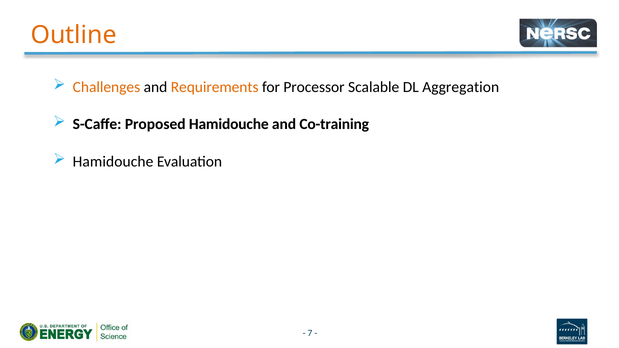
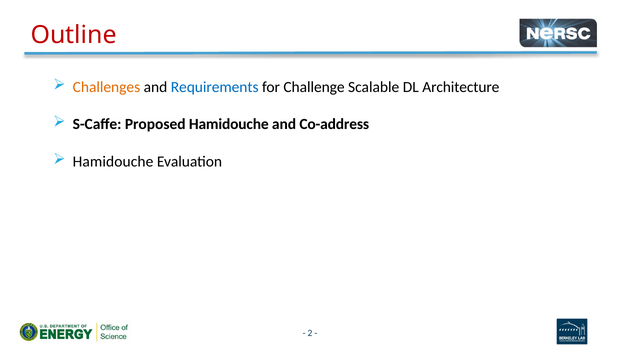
Outline colour: orange -> red
Requirements colour: orange -> blue
Processor: Processor -> Challenge
Aggregation: Aggregation -> Architecture
Co-training: Co-training -> Co-address
7: 7 -> 2
